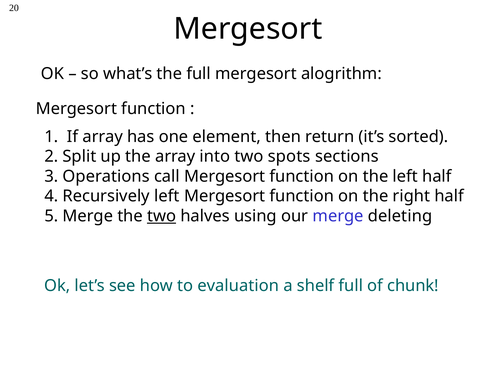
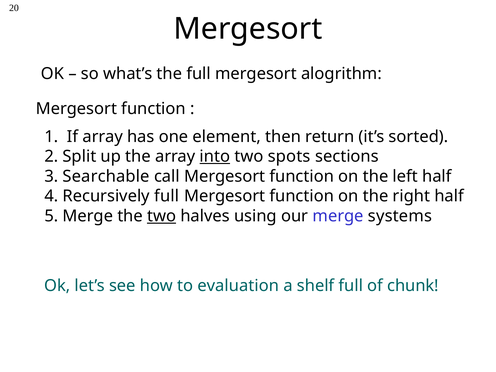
into underline: none -> present
Operations: Operations -> Searchable
Recursively left: left -> full
deleting: deleting -> systems
